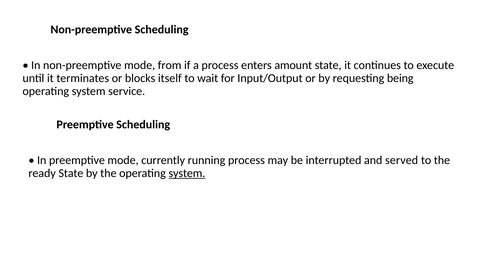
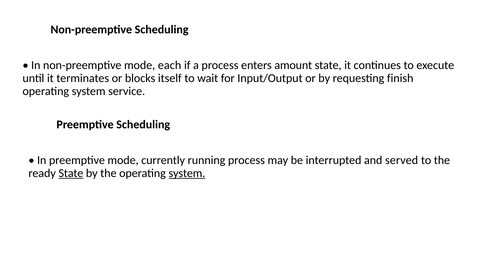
from: from -> each
being: being -> finish
State at (71, 173) underline: none -> present
